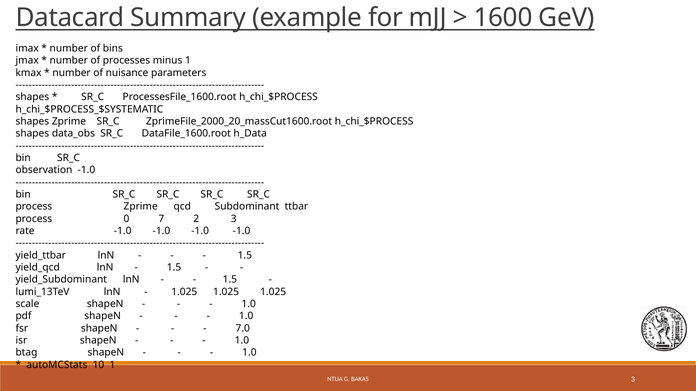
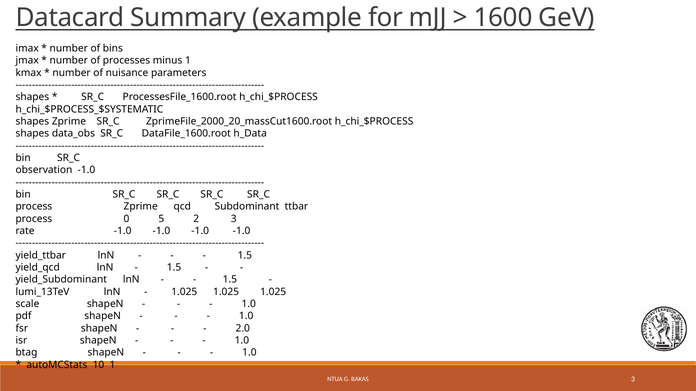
7: 7 -> 5
7.0: 7.0 -> 2.0
